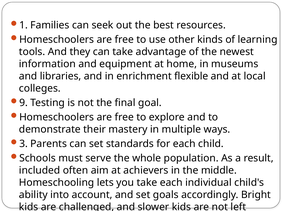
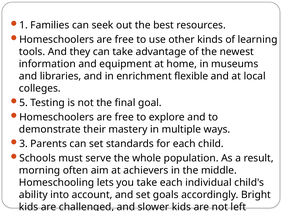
9: 9 -> 5
included: included -> morning
